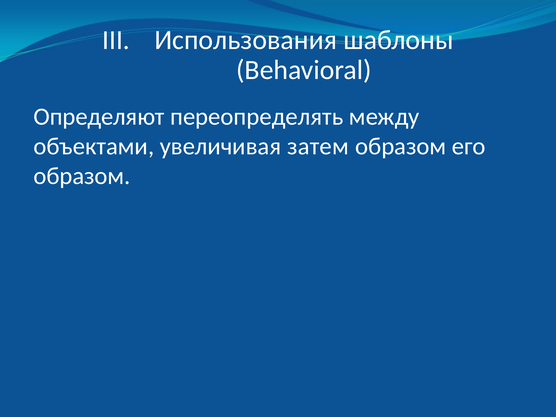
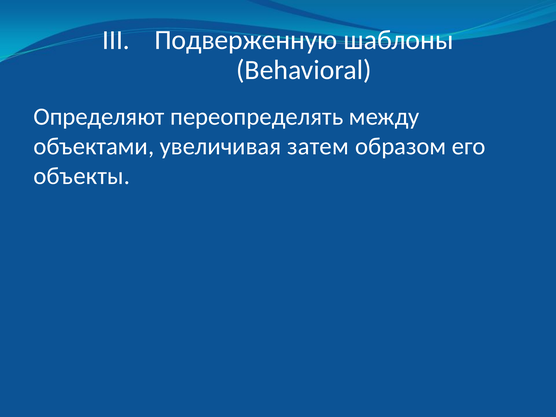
Использования: Использования -> Подверженную
образом at (82, 176): образом -> объекты
